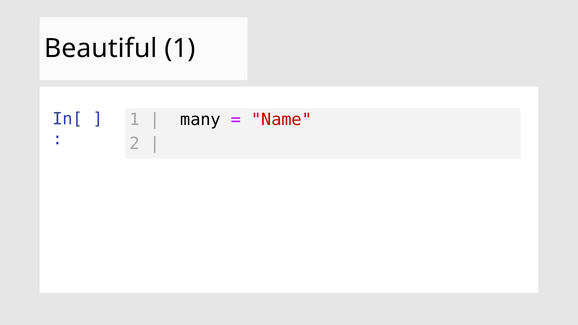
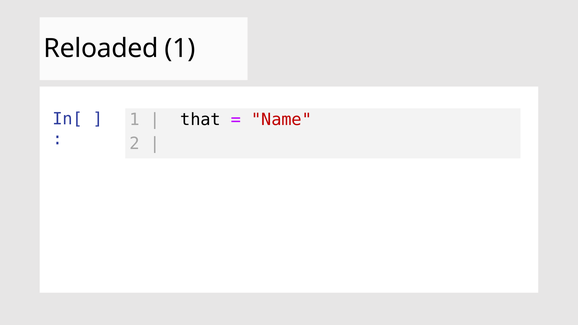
Beautiful: Beautiful -> Reloaded
many: many -> that
